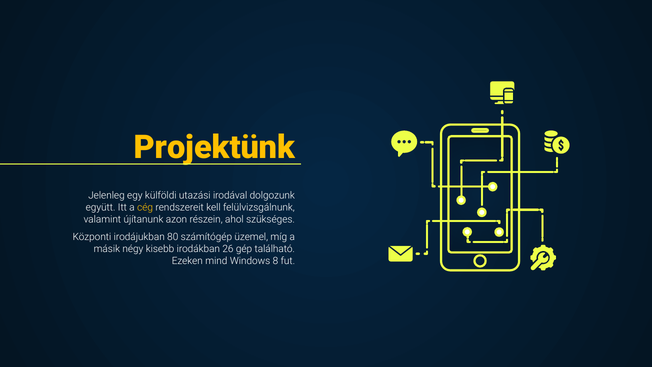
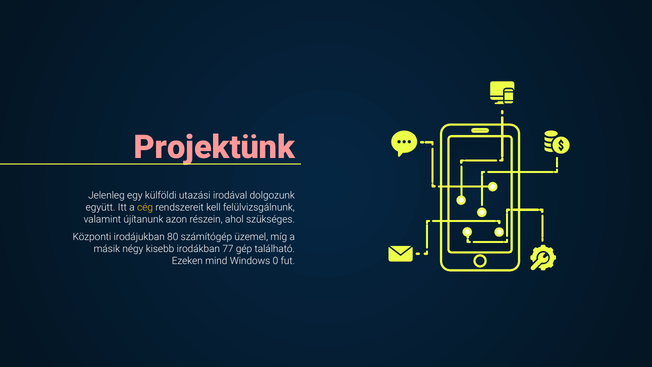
Projektünk colour: yellow -> pink
26: 26 -> 77
8: 8 -> 0
